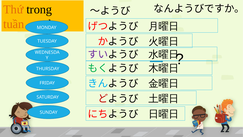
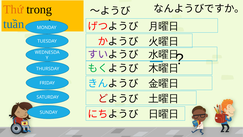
tuần colour: orange -> blue
